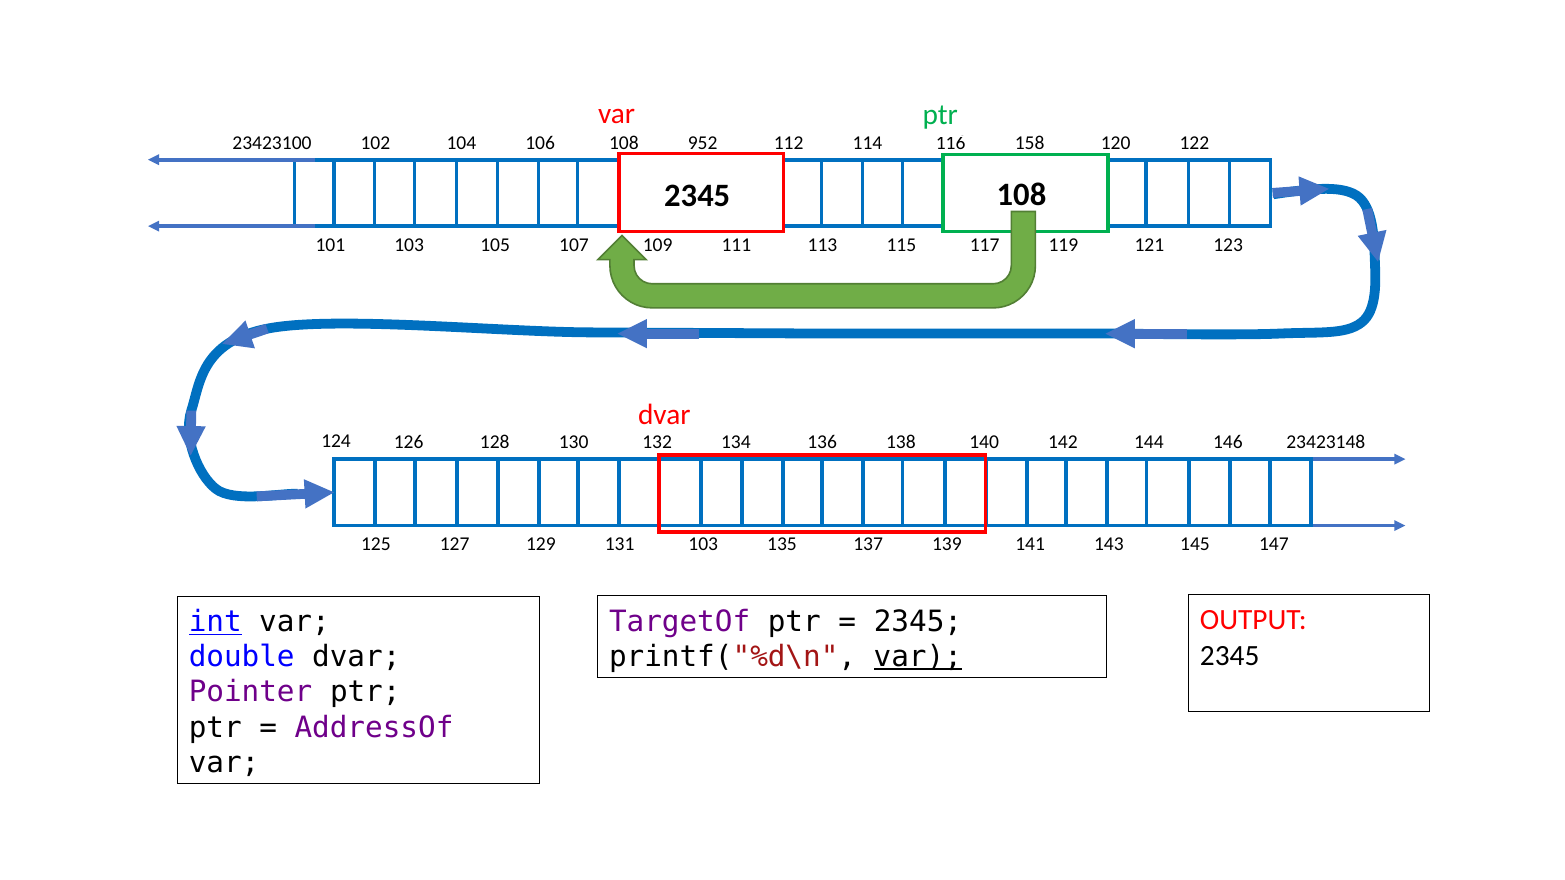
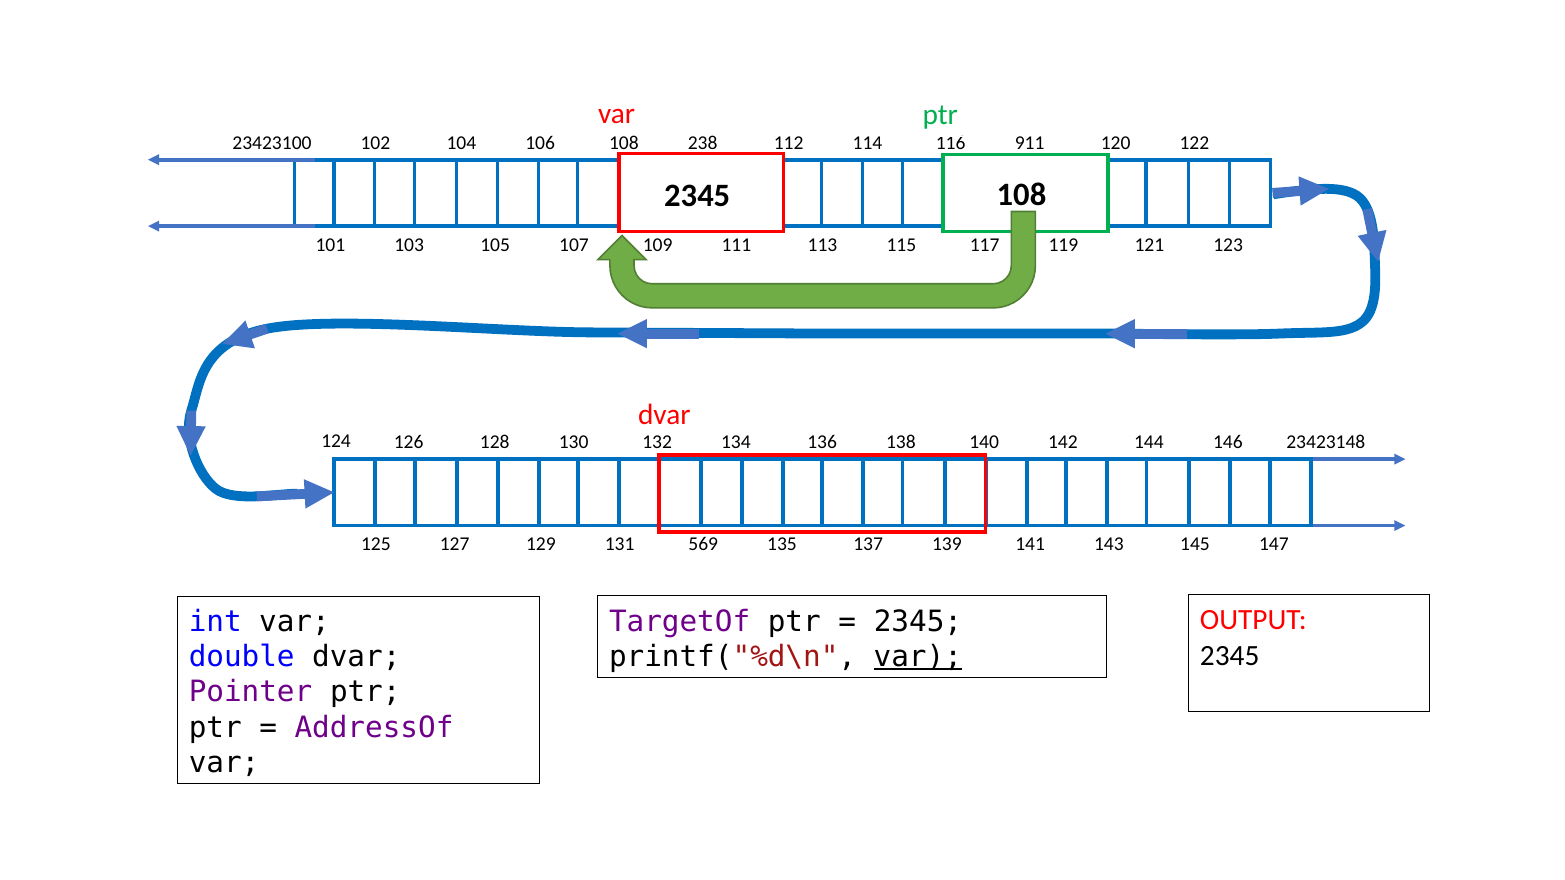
952: 952 -> 238
158: 158 -> 911
131 103: 103 -> 569
int underline: present -> none
